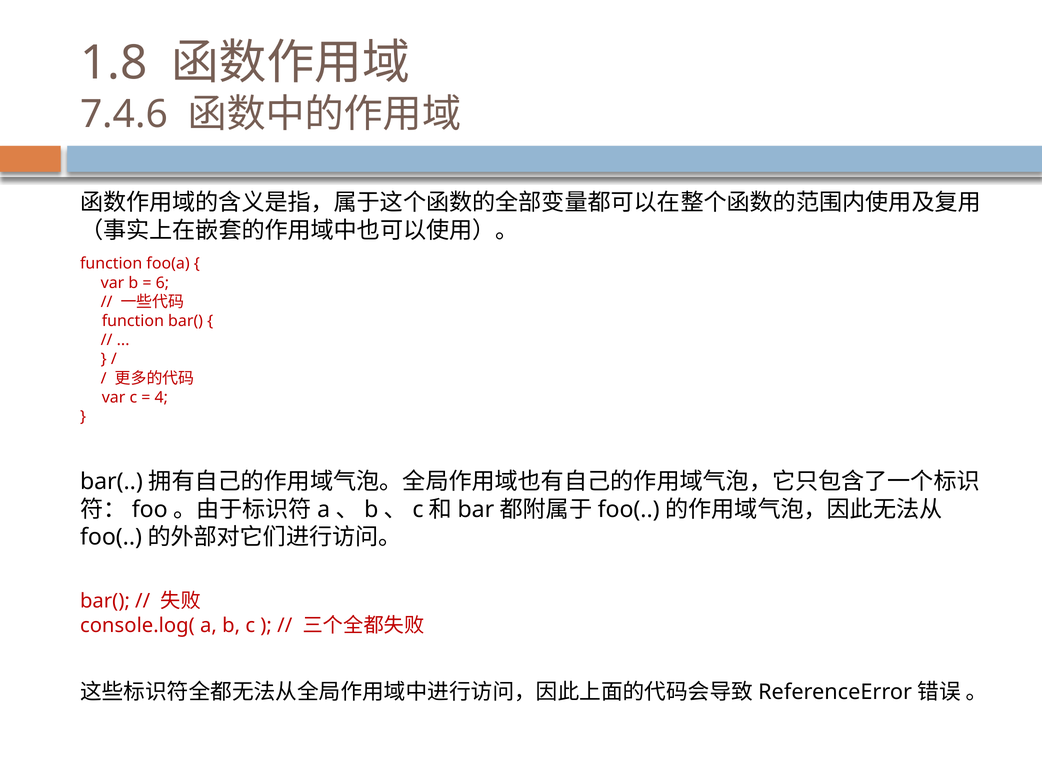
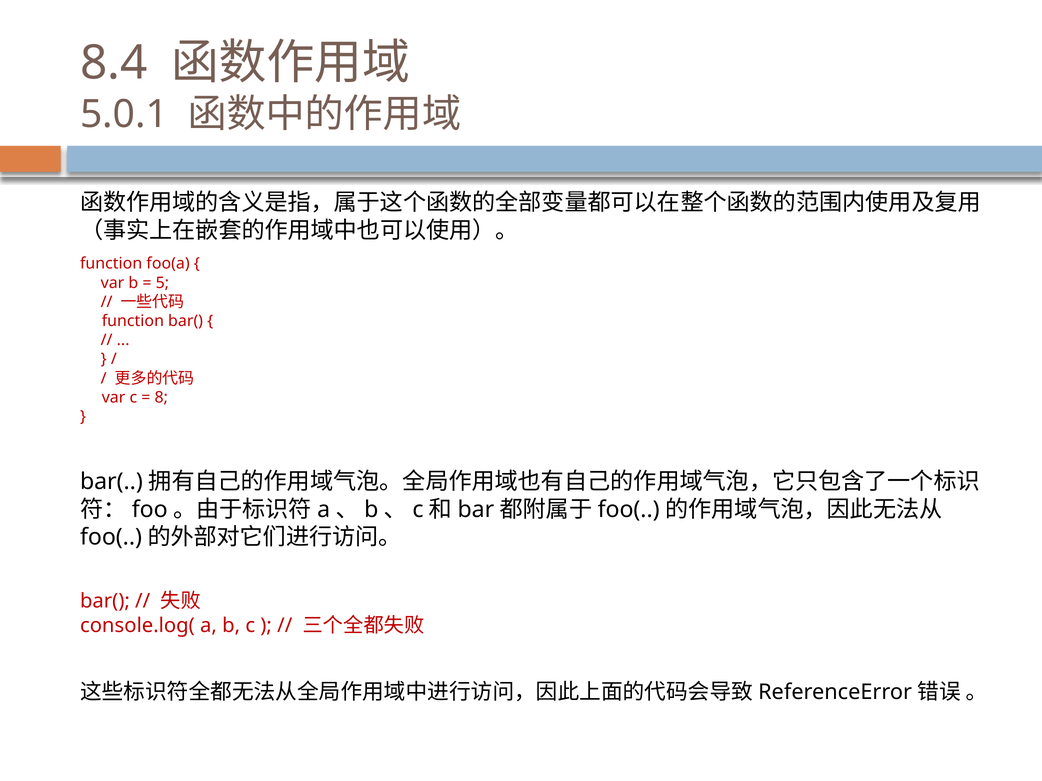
1.8: 1.8 -> 8.4
7.4.6: 7.4.6 -> 5.0.1
6: 6 -> 5
4: 4 -> 8
